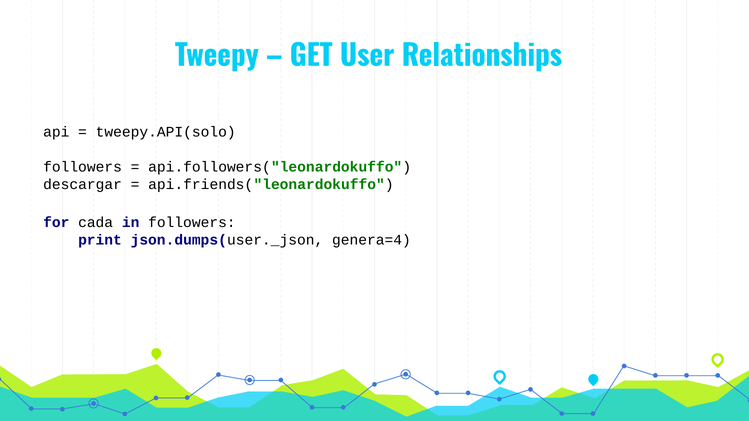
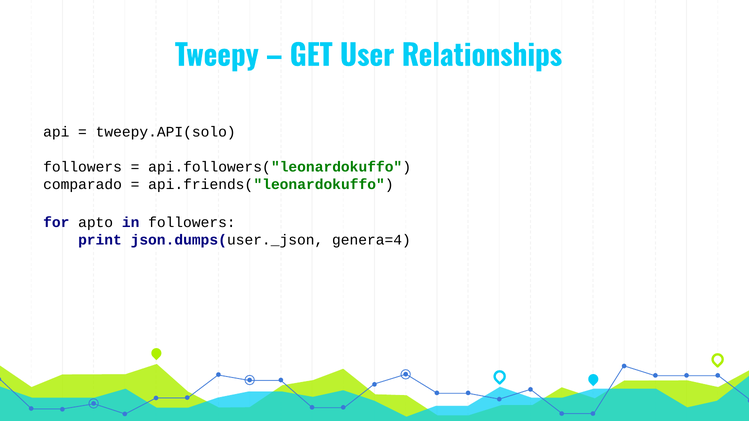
descargar: descargar -> comparado
cada: cada -> apto
